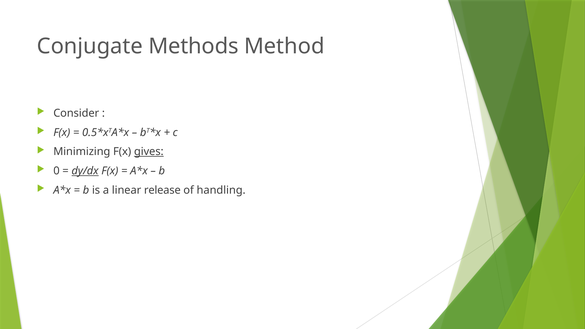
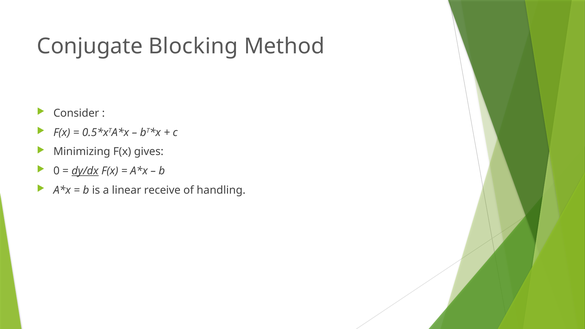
Methods: Methods -> Blocking
gives underline: present -> none
release: release -> receive
